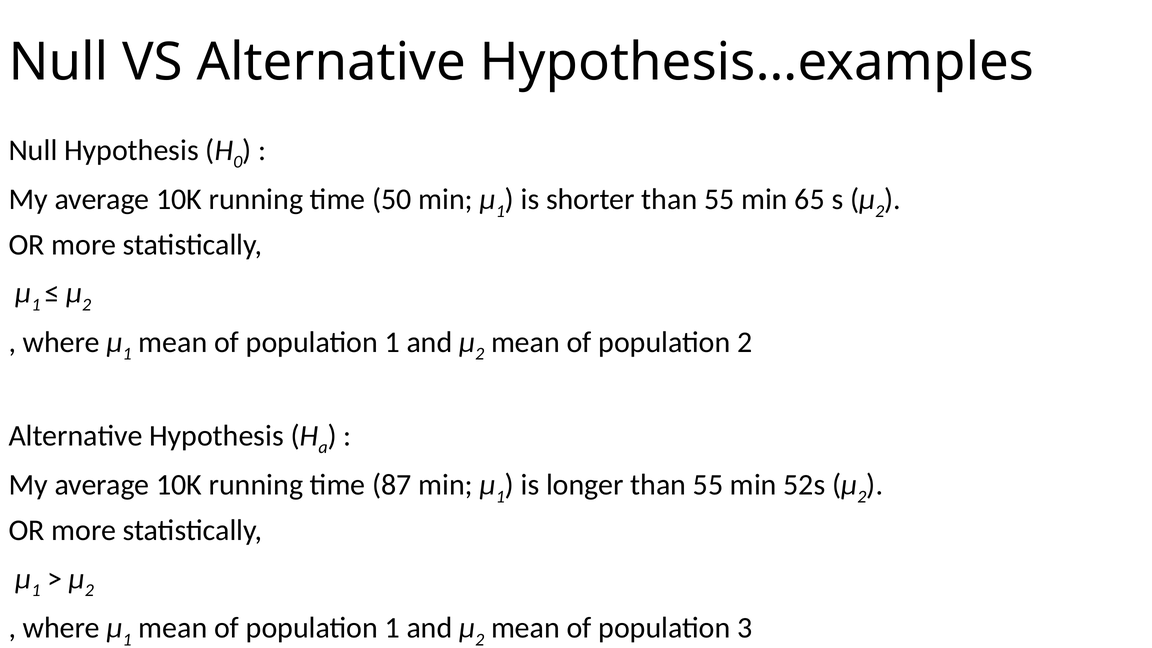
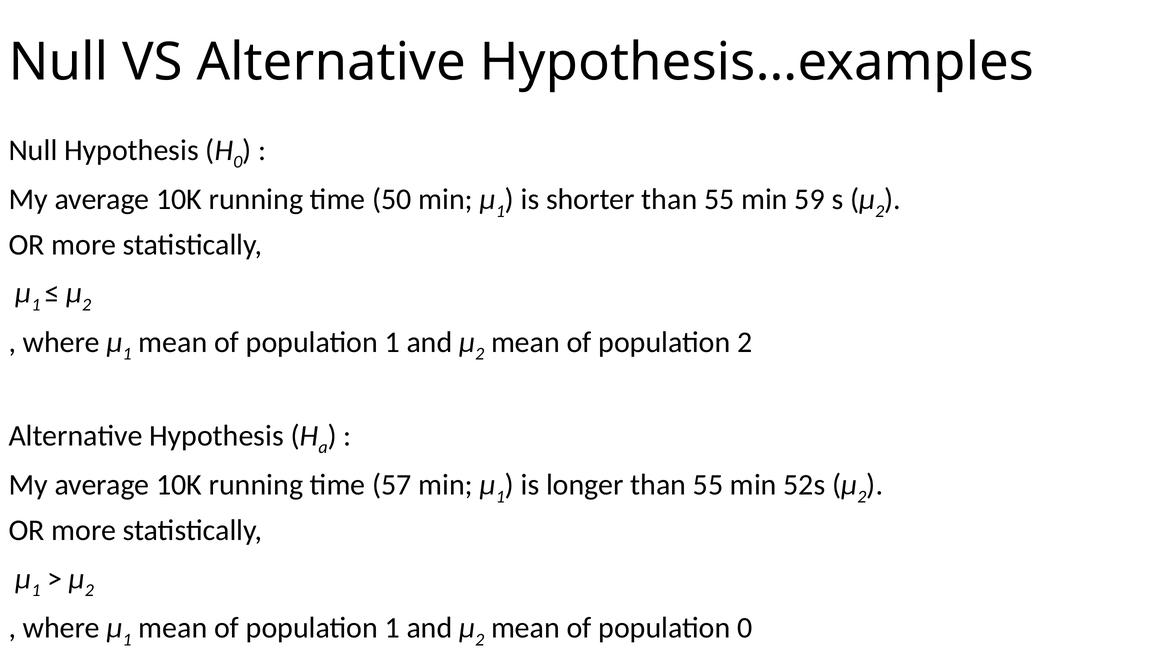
65: 65 -> 59
87: 87 -> 57
population 3: 3 -> 0
